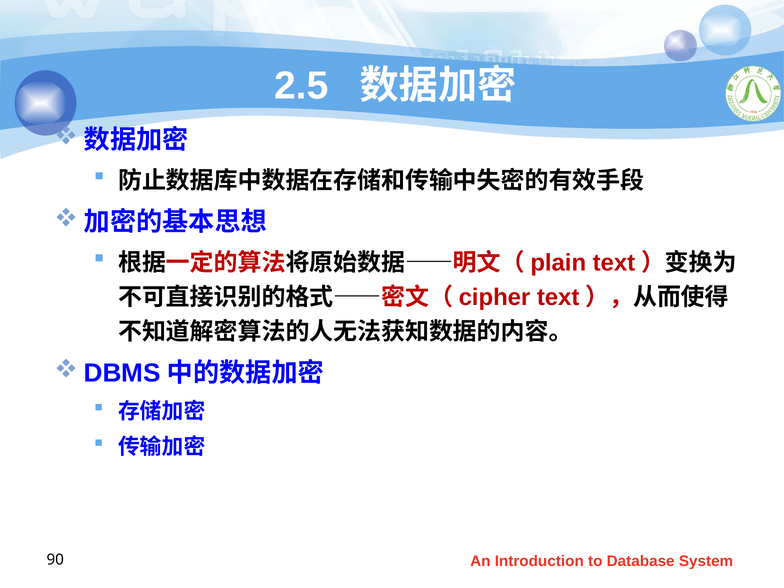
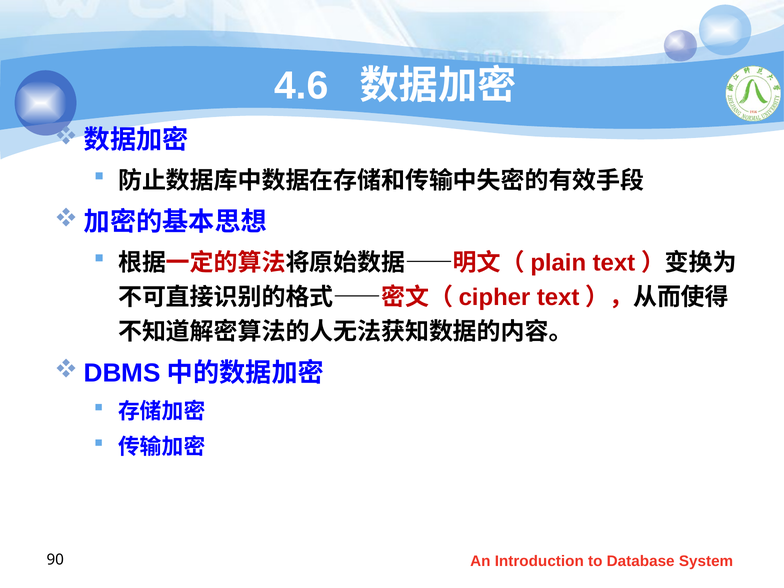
2.5: 2.5 -> 4.6
